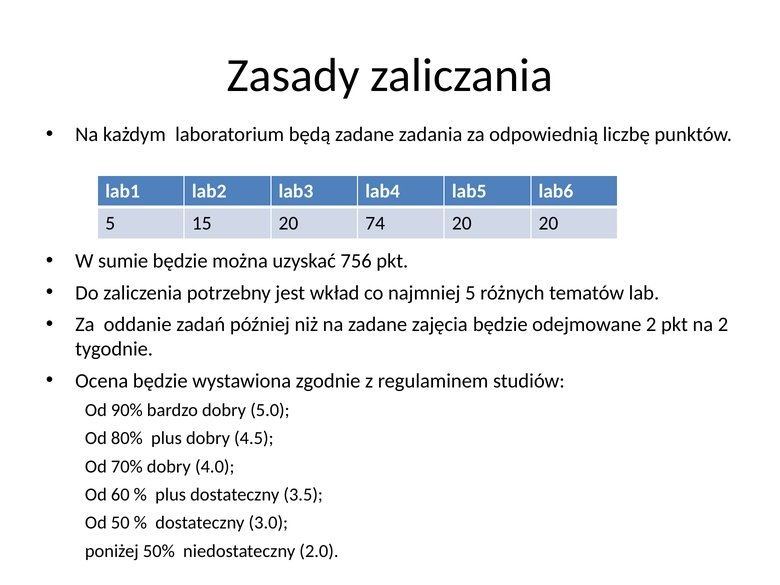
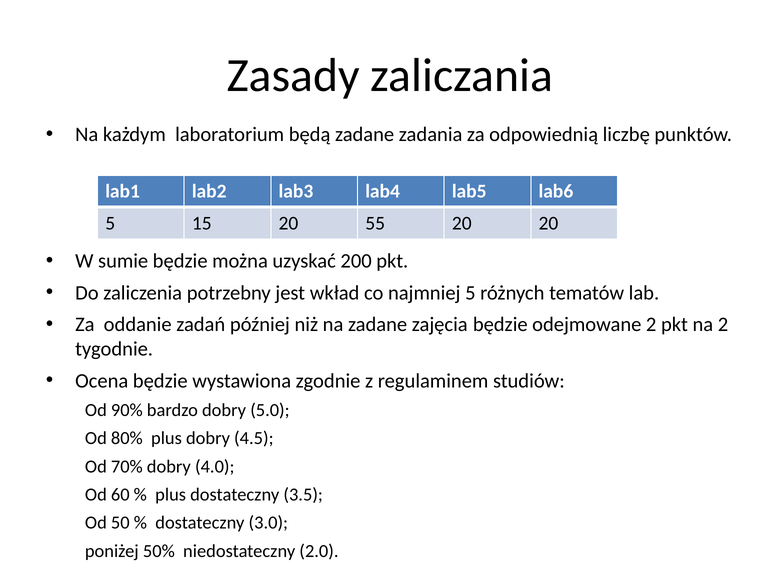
74: 74 -> 55
756: 756 -> 200
